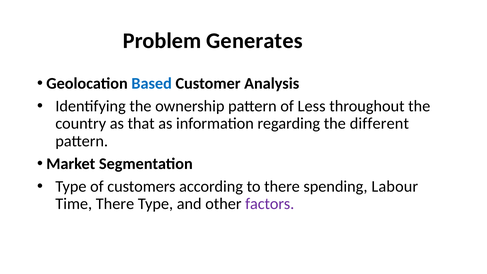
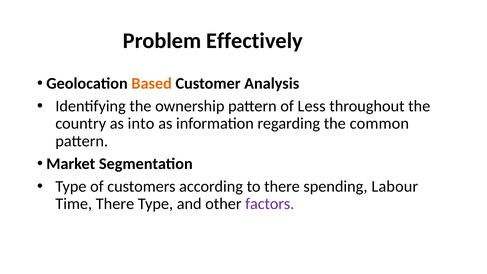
Generates: Generates -> Effectively
Based colour: blue -> orange
that: that -> into
different: different -> common
